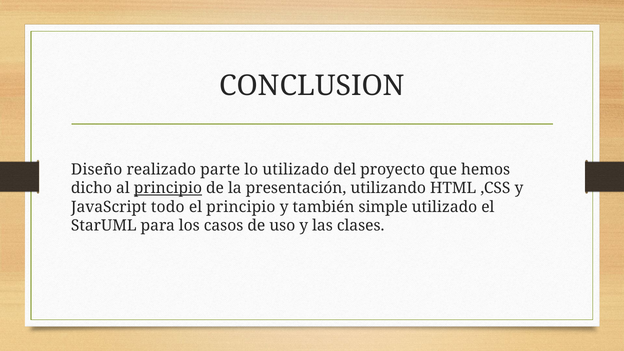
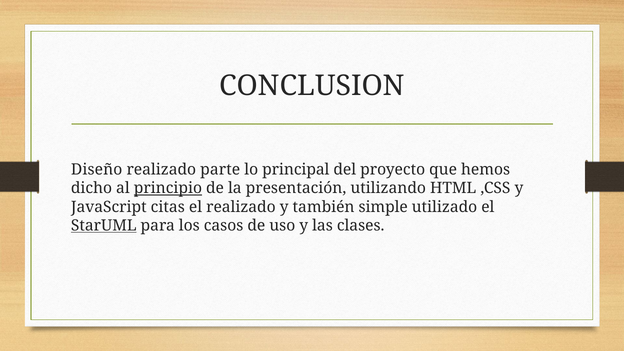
lo utilizado: utilizado -> principal
todo: todo -> citas
el principio: principio -> realizado
StarUML underline: none -> present
